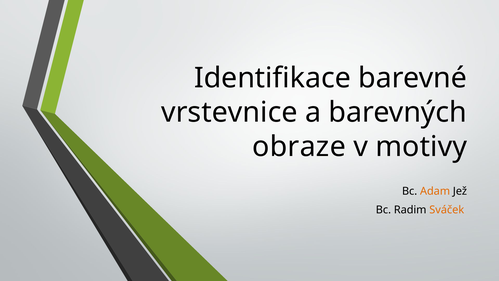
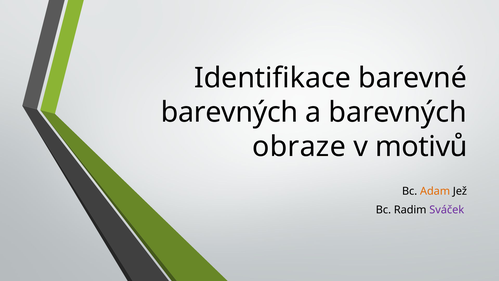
vrstevnice at (229, 112): vrstevnice -> barevných
motivy: motivy -> motivů
Sváček colour: orange -> purple
